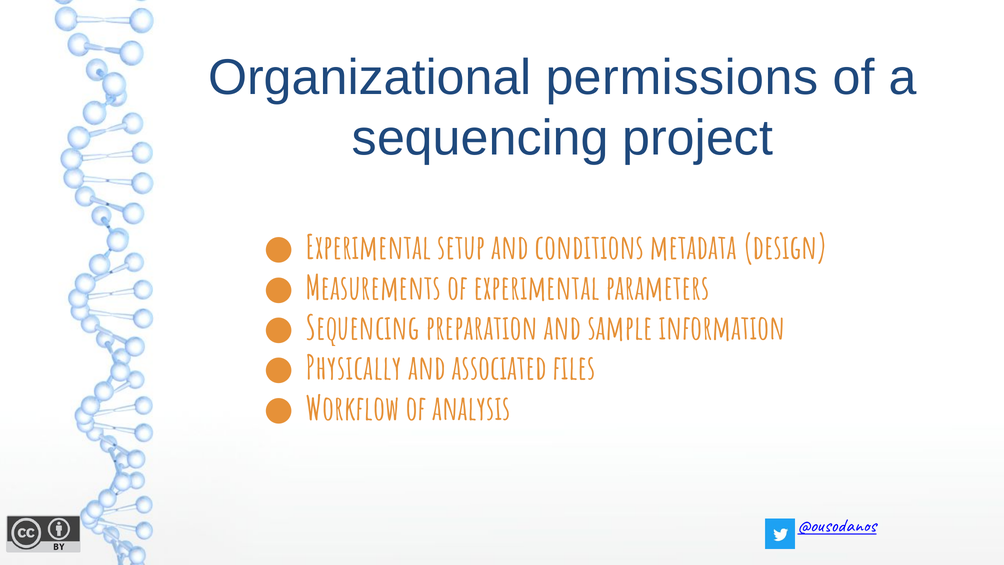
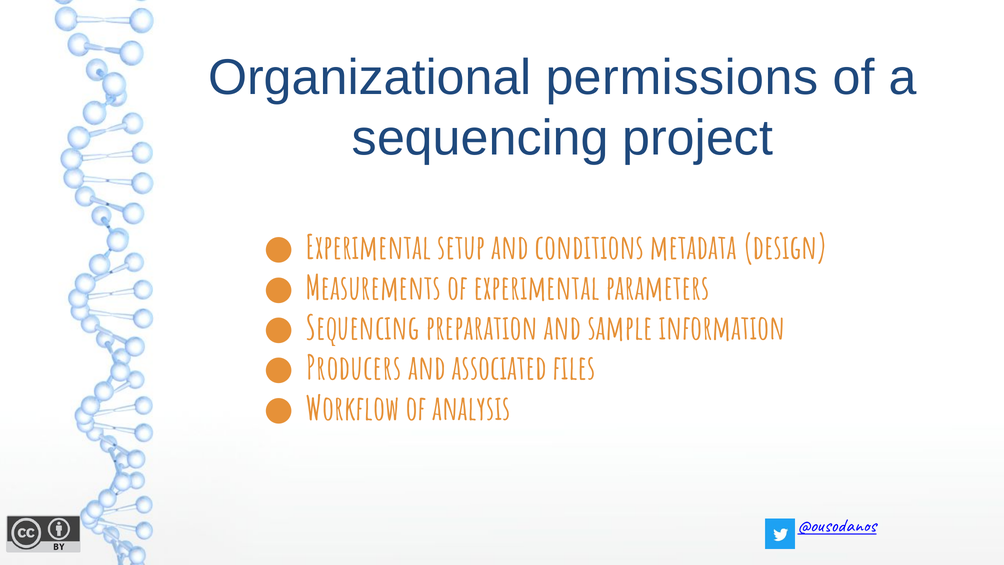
Physically: Physically -> Producers
